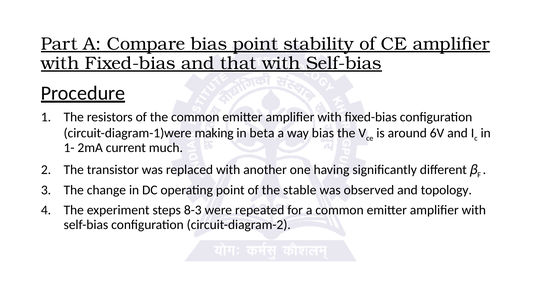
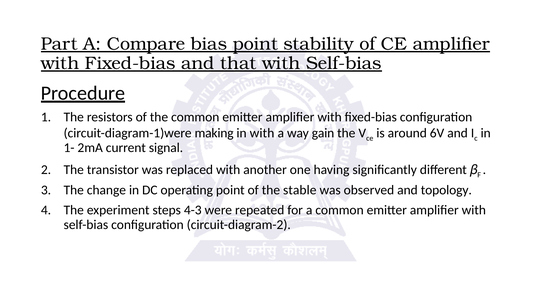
in beta: beta -> with
way bias: bias -> gain
much: much -> signal
8-3: 8-3 -> 4-3
